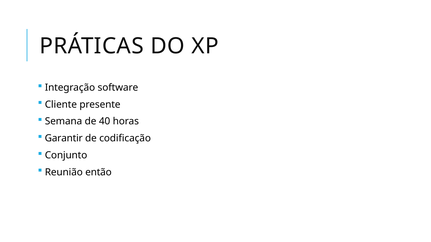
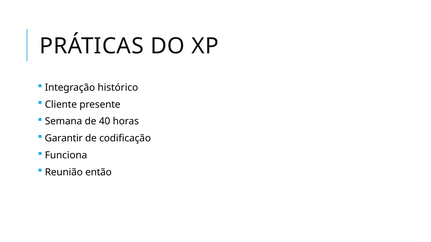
software: software -> histórico
Conjunto: Conjunto -> Funciona
